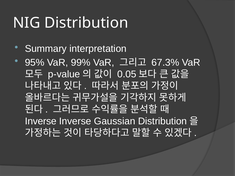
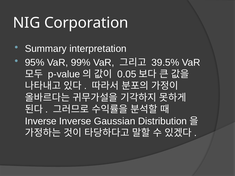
NIG Distribution: Distribution -> Corporation
67.3%: 67.3% -> 39.5%
